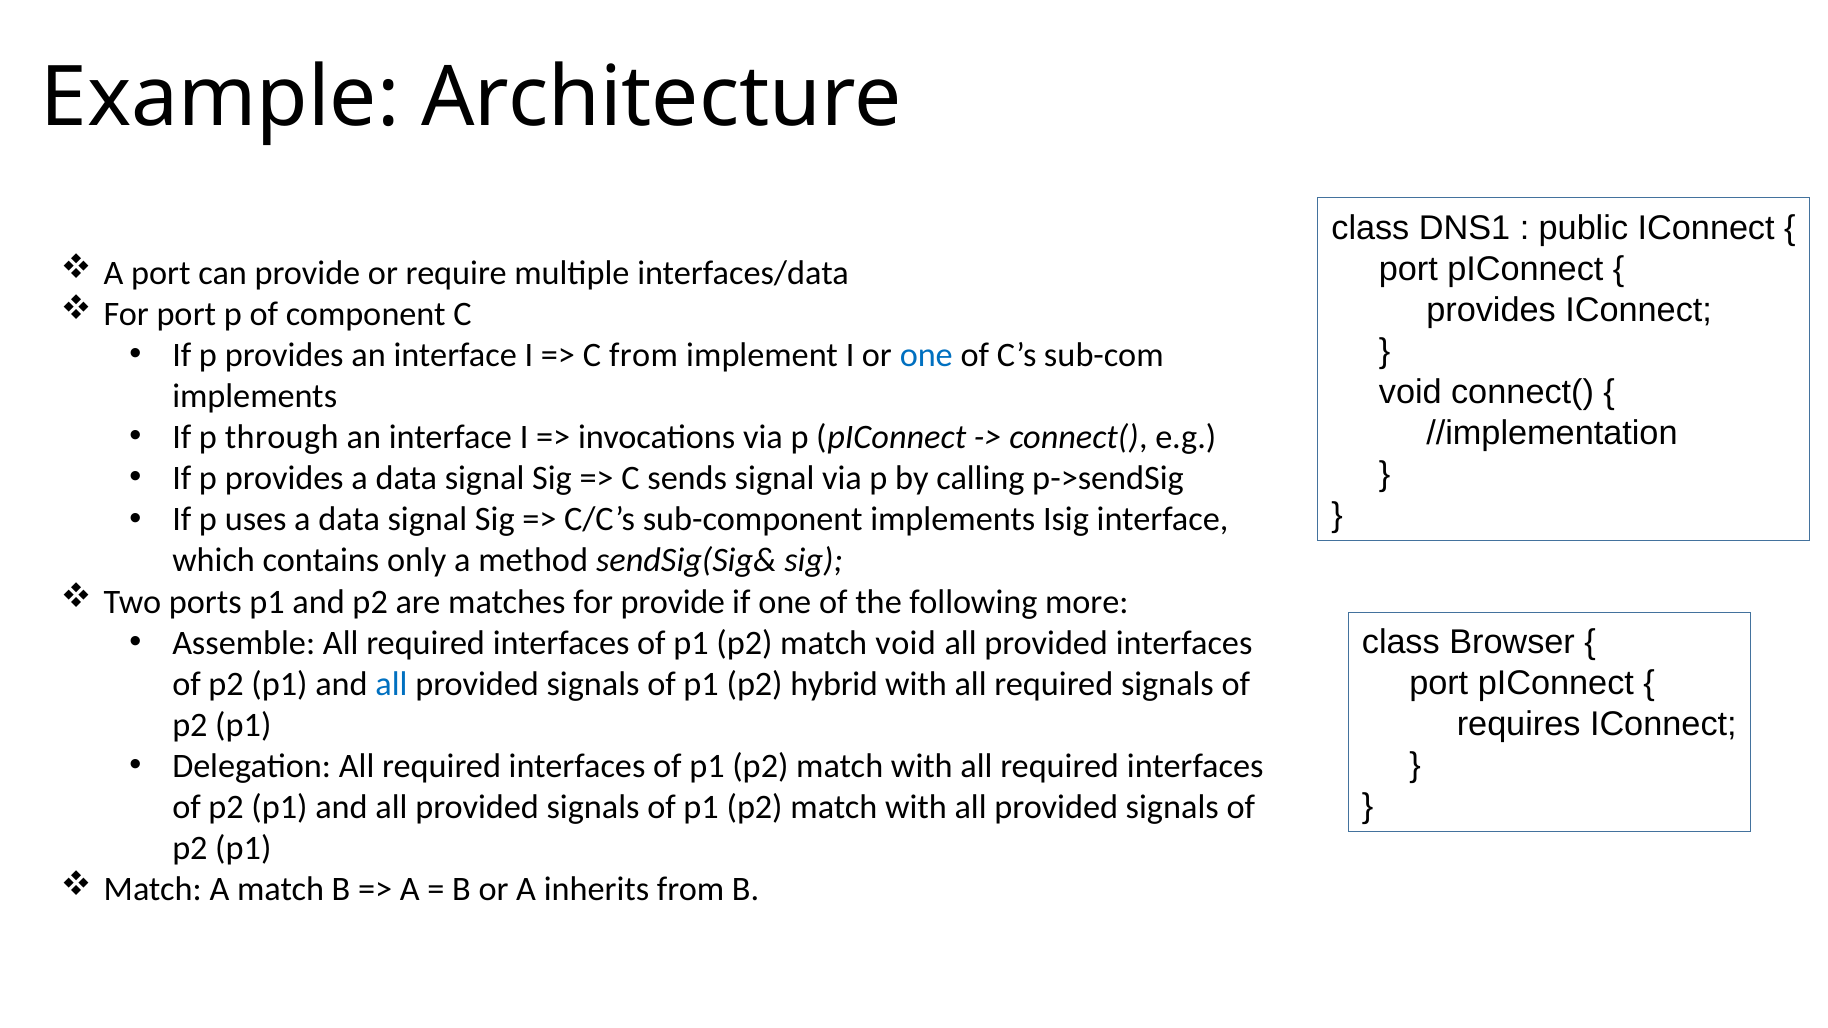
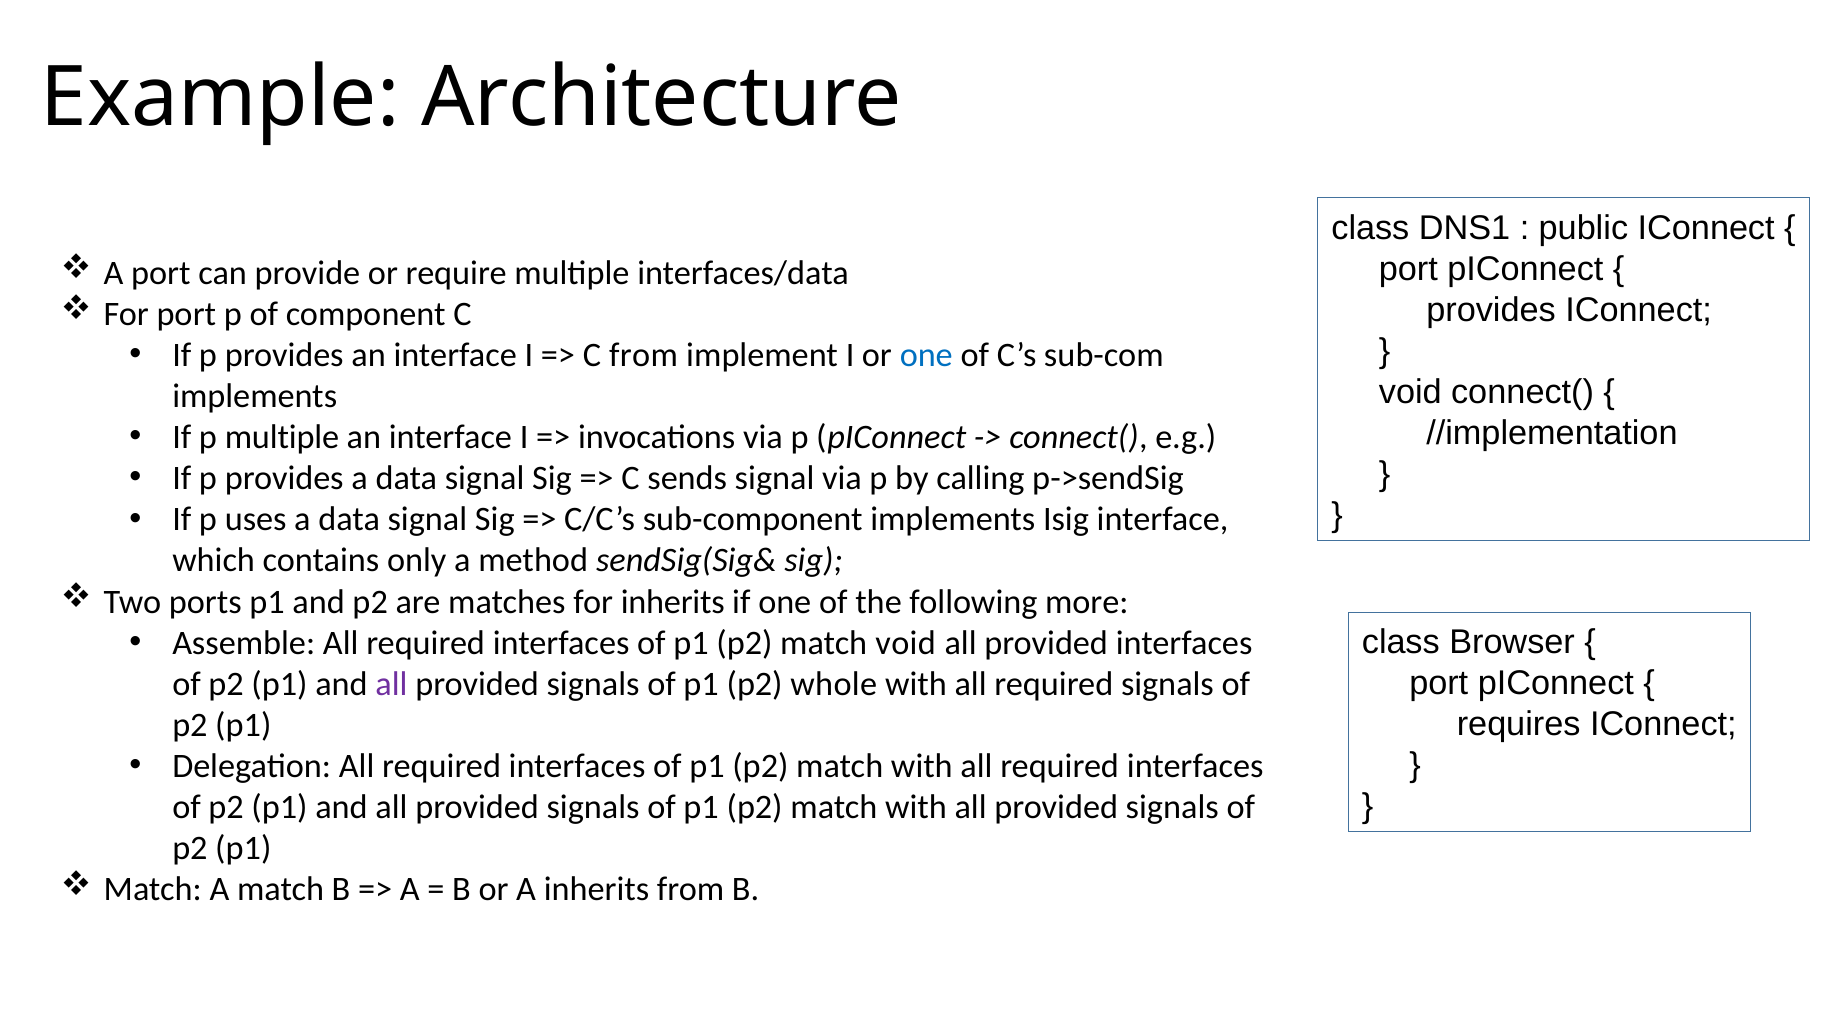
p through: through -> multiple
for provide: provide -> inherits
all at (391, 684) colour: blue -> purple
hybrid: hybrid -> whole
